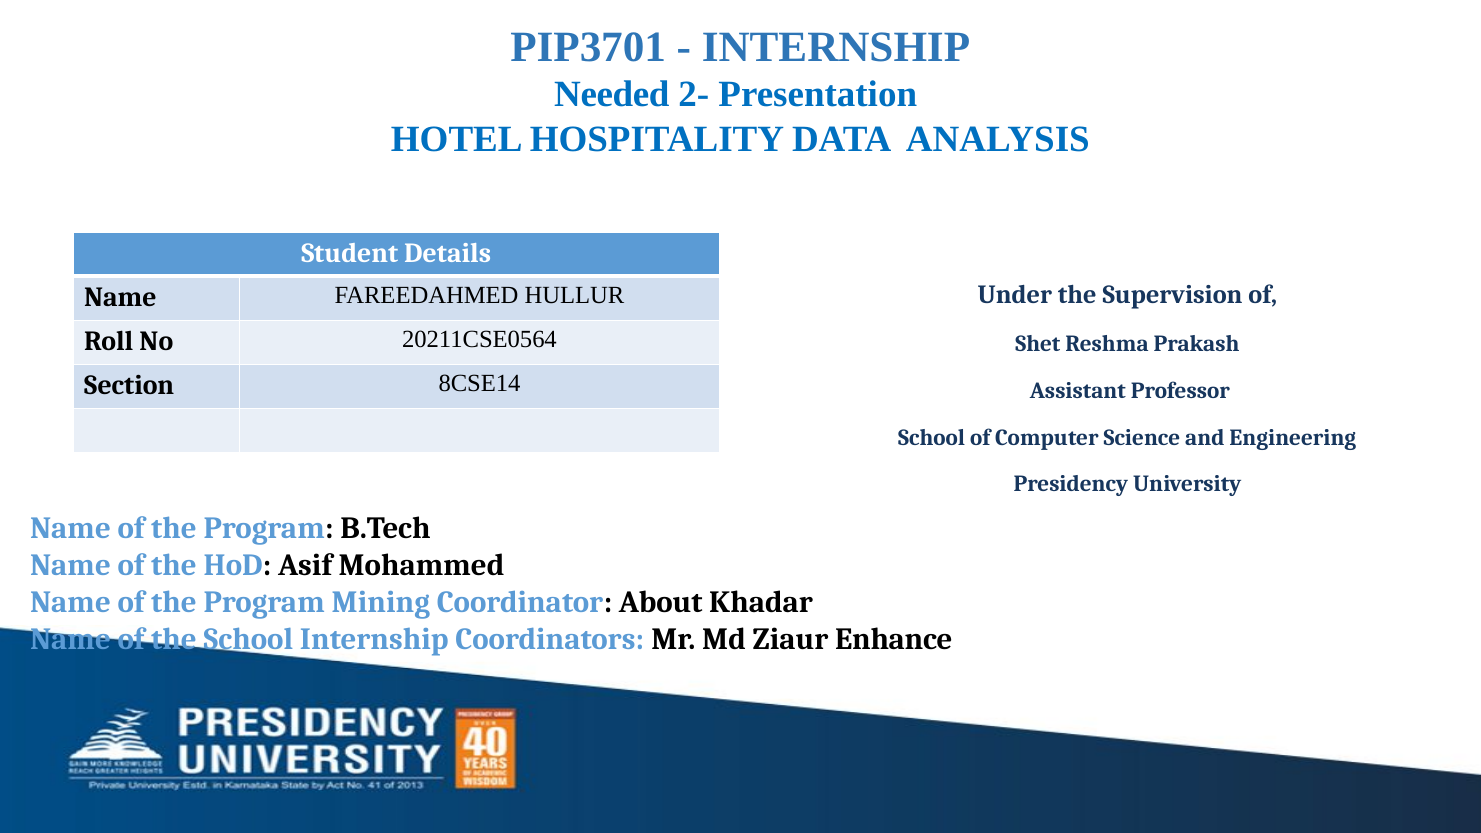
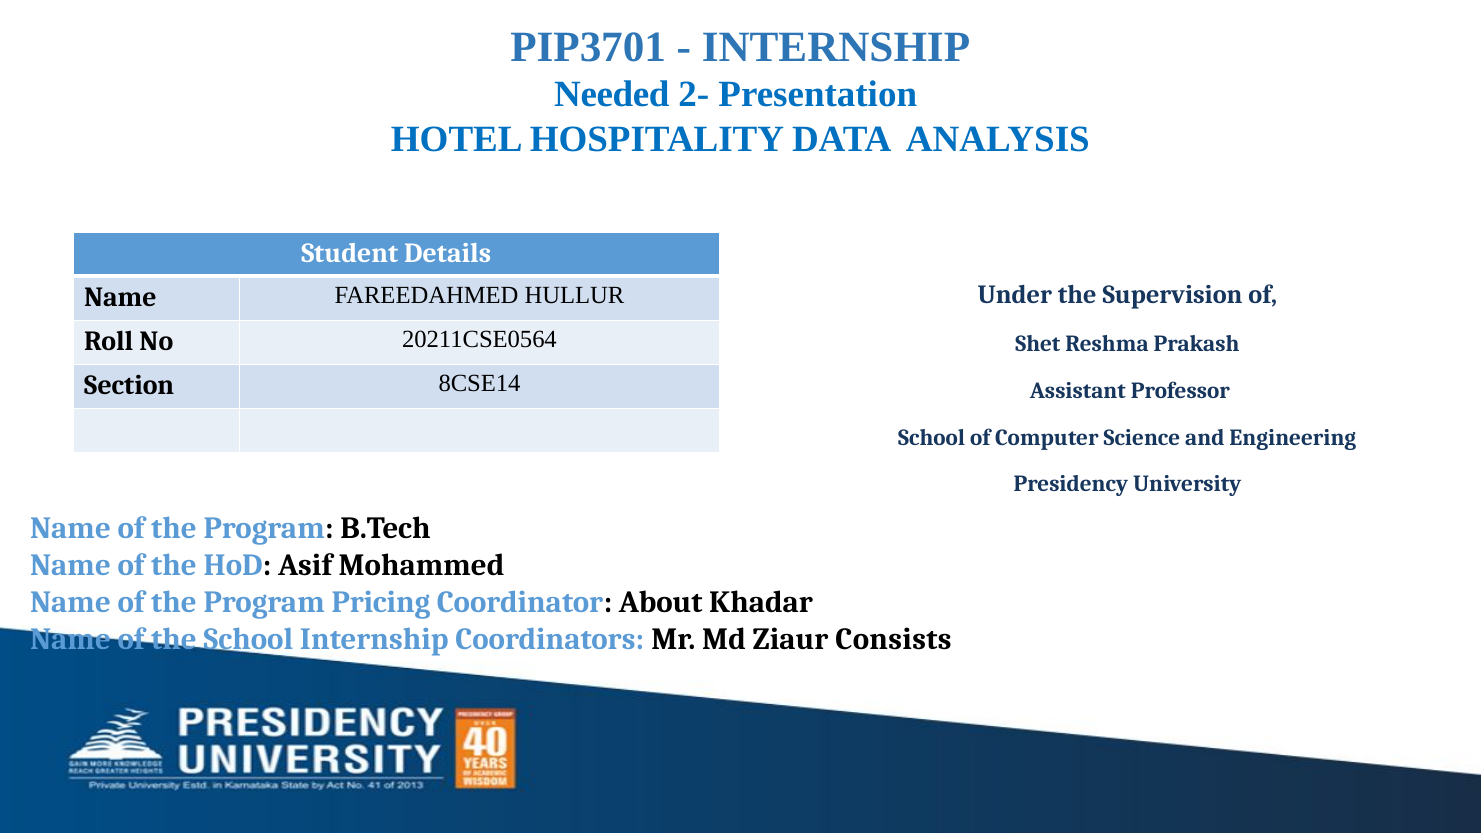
Mining: Mining -> Pricing
Enhance: Enhance -> Consists
